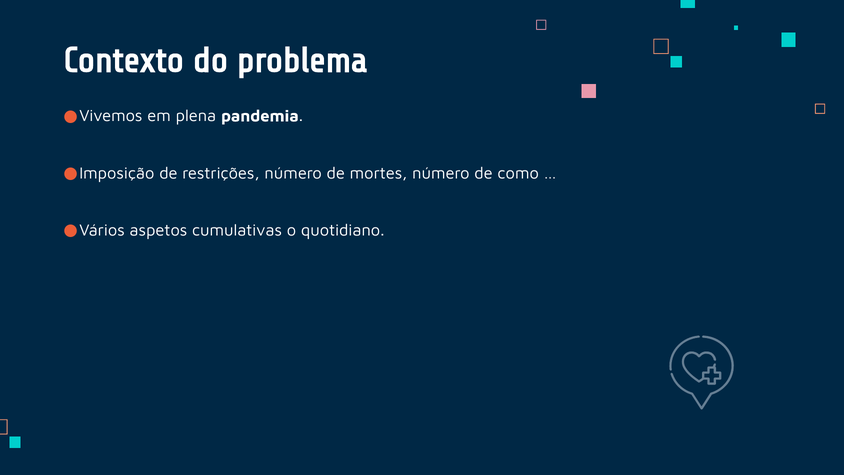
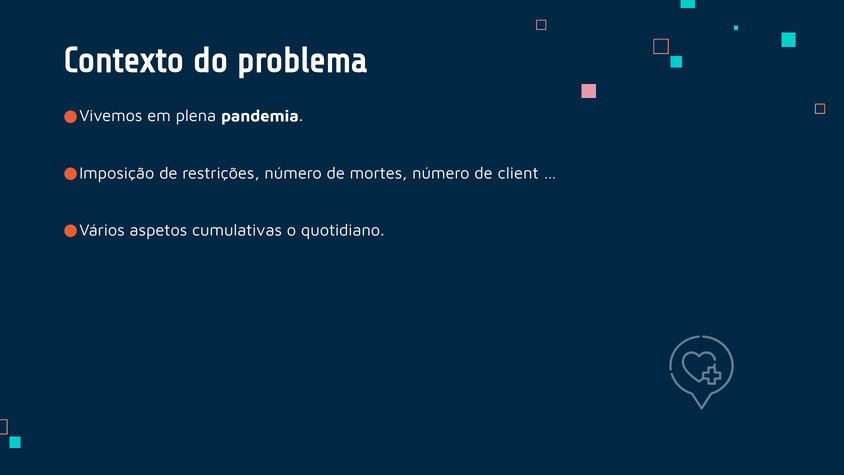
como: como -> client
